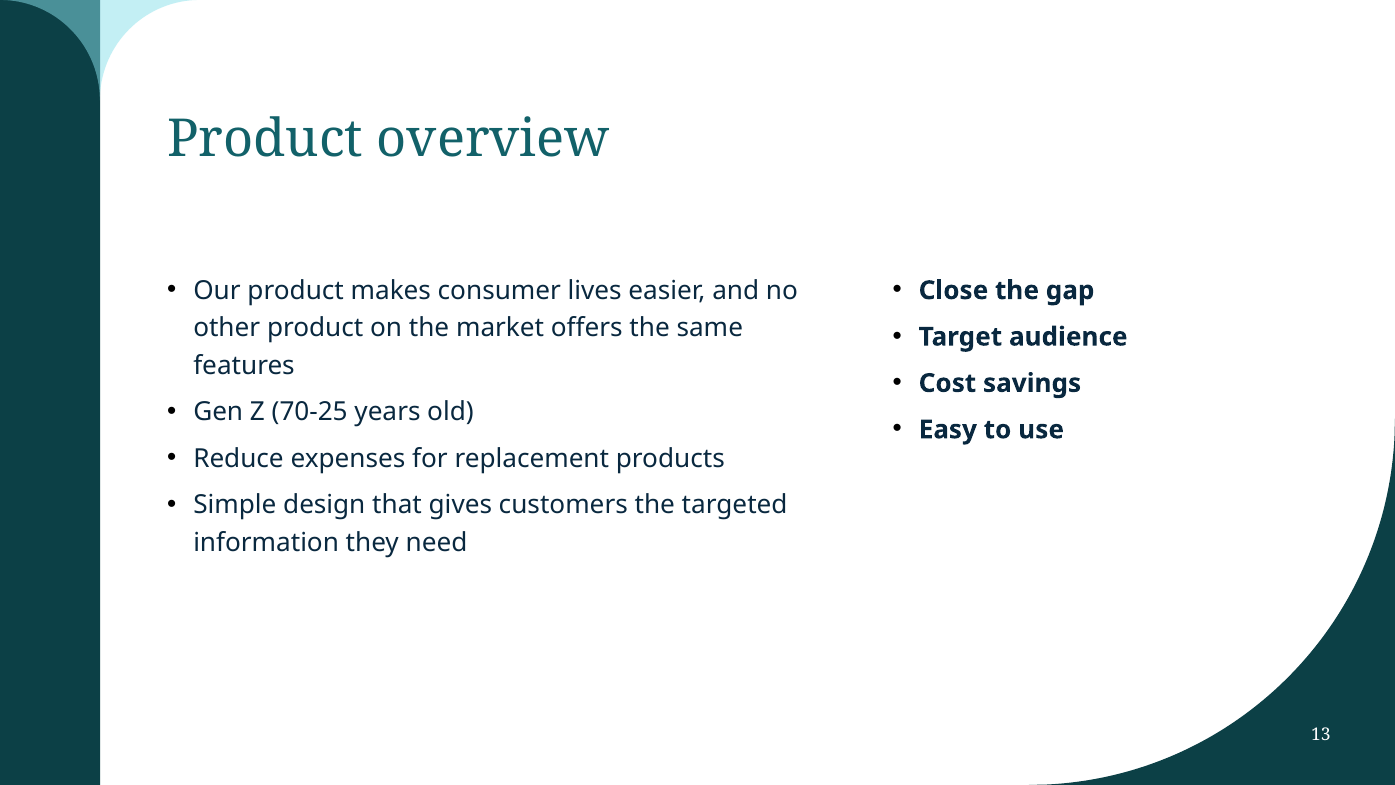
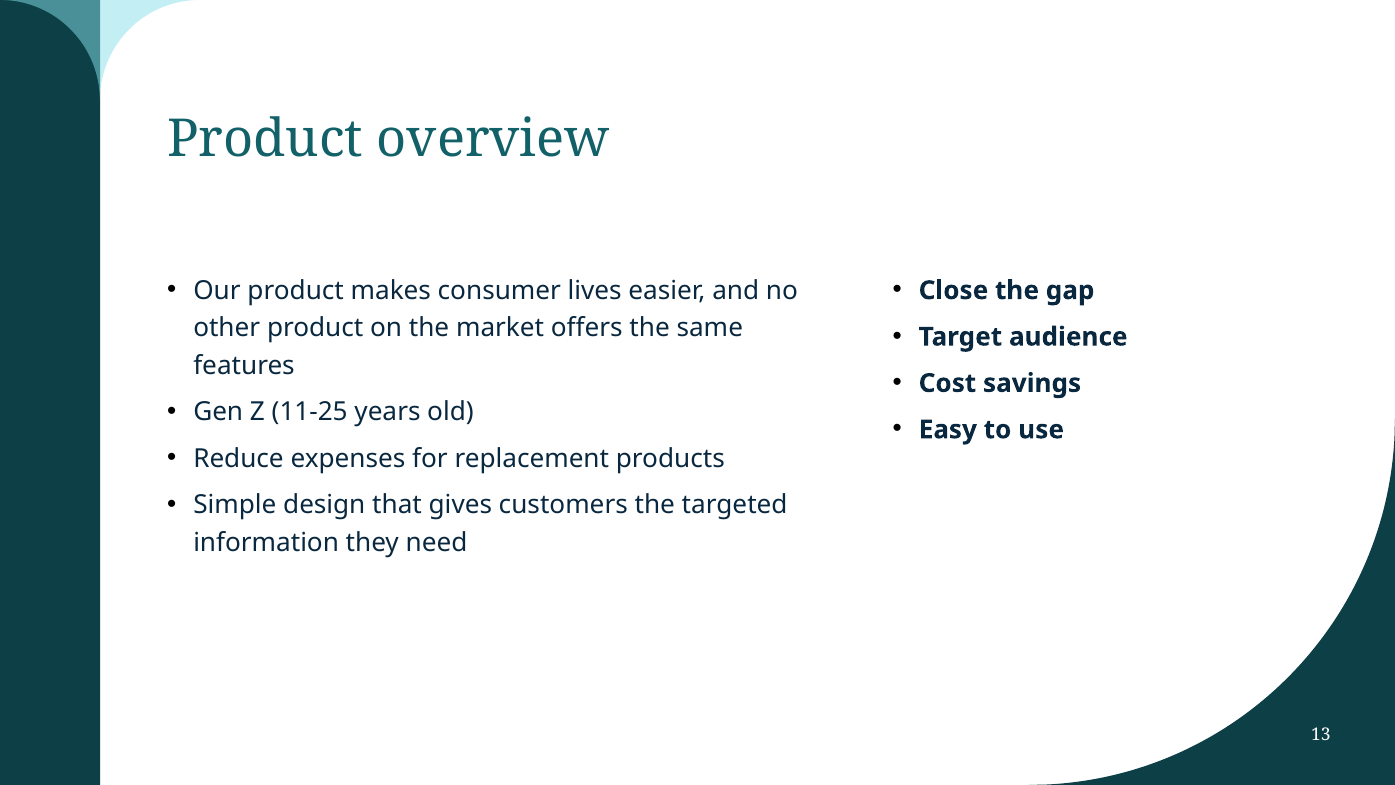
70-25: 70-25 -> 11-25
